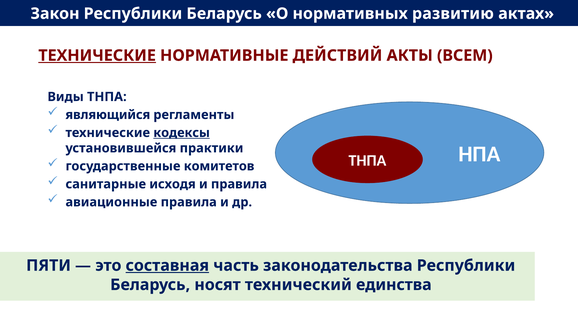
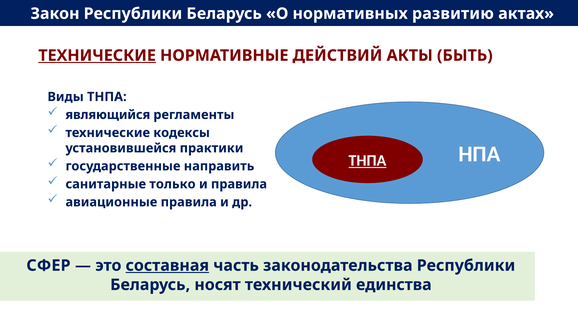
ВСЕМ: ВСЕМ -> БЫТЬ
кодексы underline: present -> none
ТНПА at (367, 161) underline: none -> present
комитетов: комитетов -> направить
исходя: исходя -> только
ПЯТИ: ПЯТИ -> СФЕР
